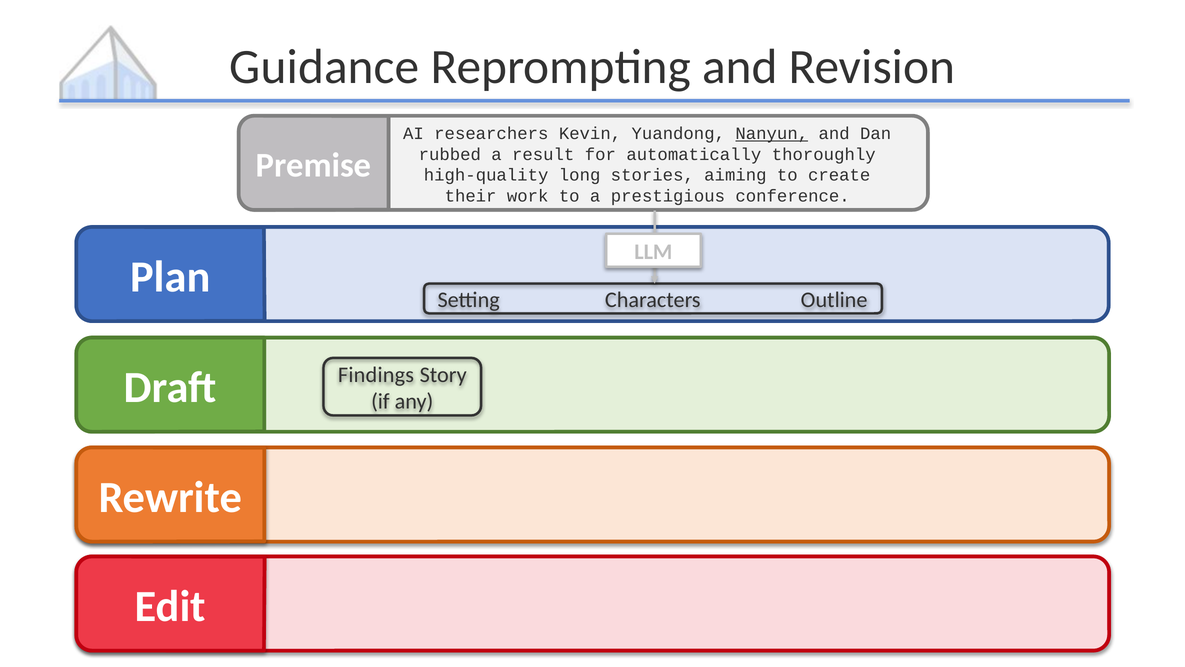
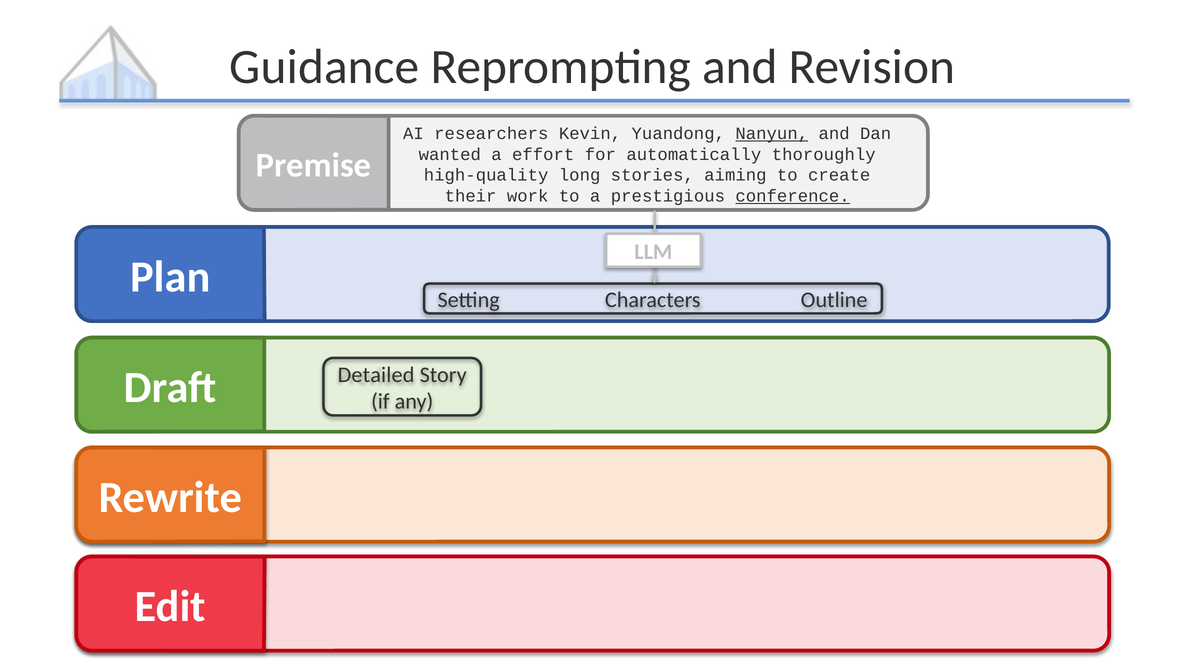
rubbed: rubbed -> wanted
result: result -> effort
conference underline: none -> present
Findings: Findings -> Detailed
